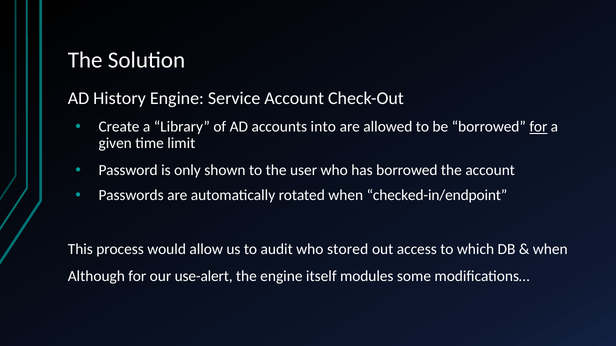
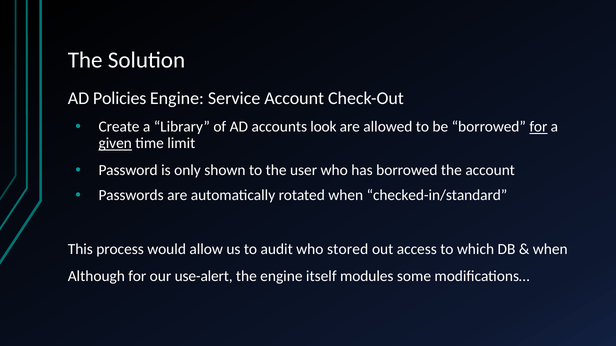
History: History -> Policies
into: into -> look
given underline: none -> present
checked-in/endpoint: checked-in/endpoint -> checked-in/standard
